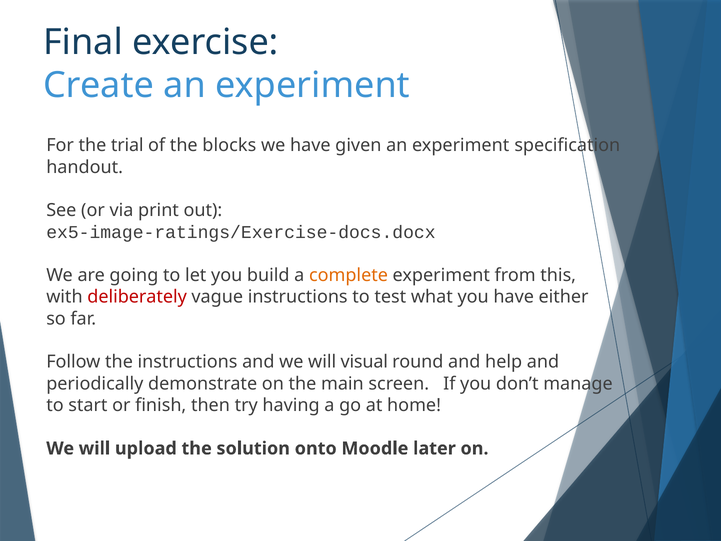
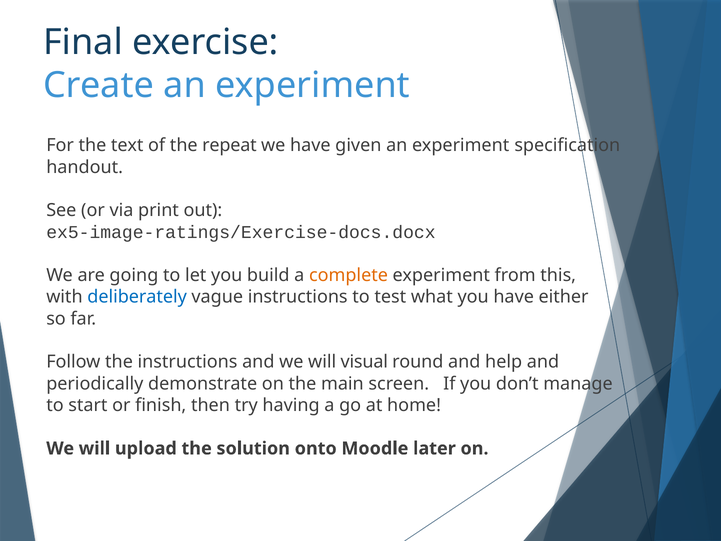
trial: trial -> text
blocks: blocks -> repeat
deliberately colour: red -> blue
